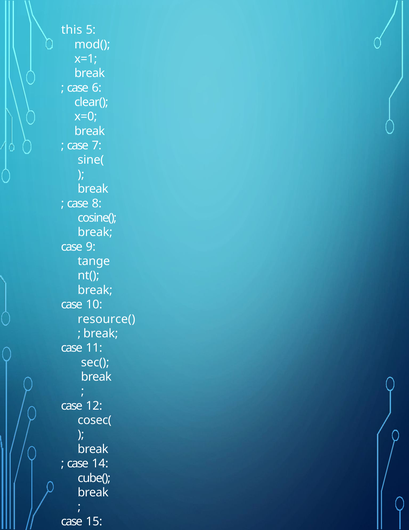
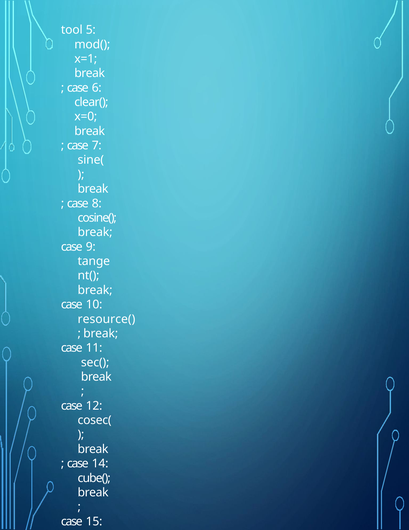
this: this -> tool
